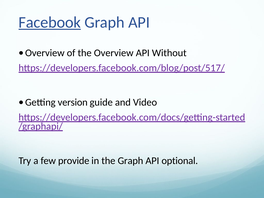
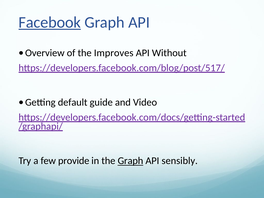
the Overview: Overview -> Improves
version: version -> default
Graph at (130, 161) underline: none -> present
optional: optional -> sensibly
